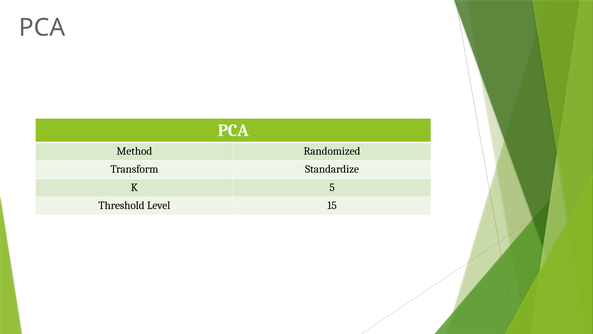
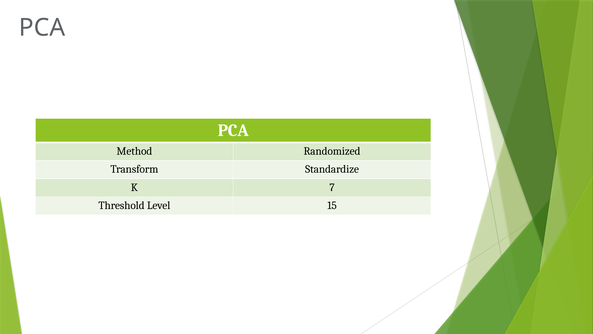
5: 5 -> 7
